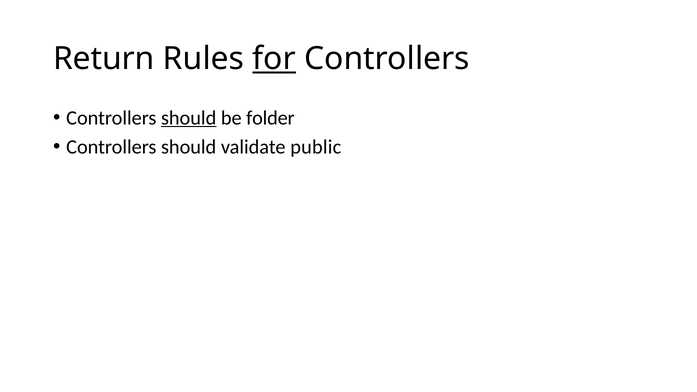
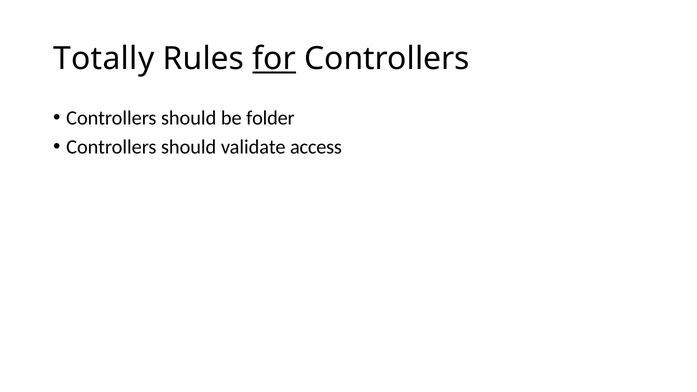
Return: Return -> Totally
should at (189, 118) underline: present -> none
public: public -> access
